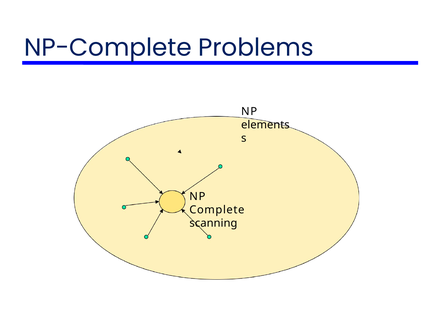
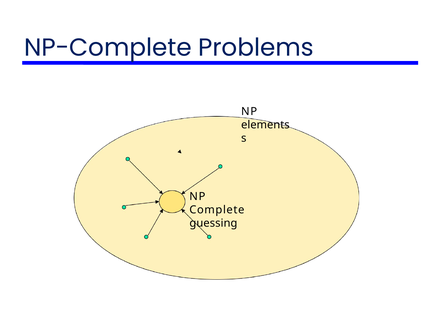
scanning: scanning -> guessing
